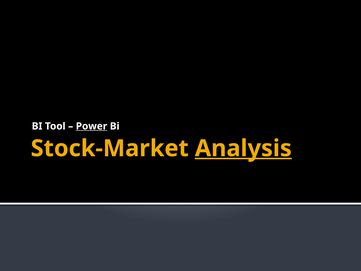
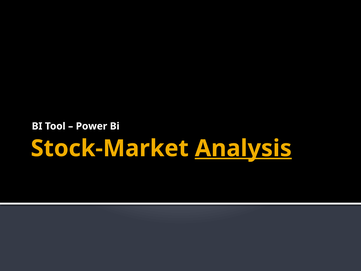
Power underline: present -> none
